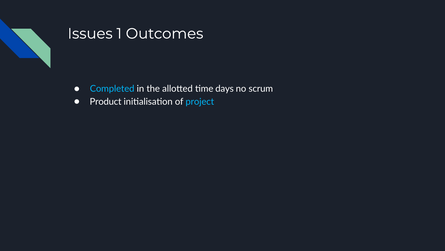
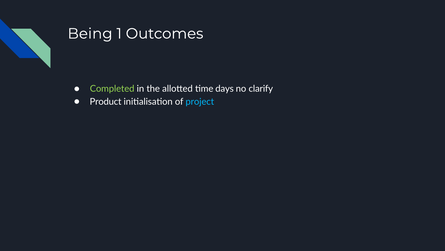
Issues: Issues -> Being
Completed colour: light blue -> light green
scrum: scrum -> clarify
